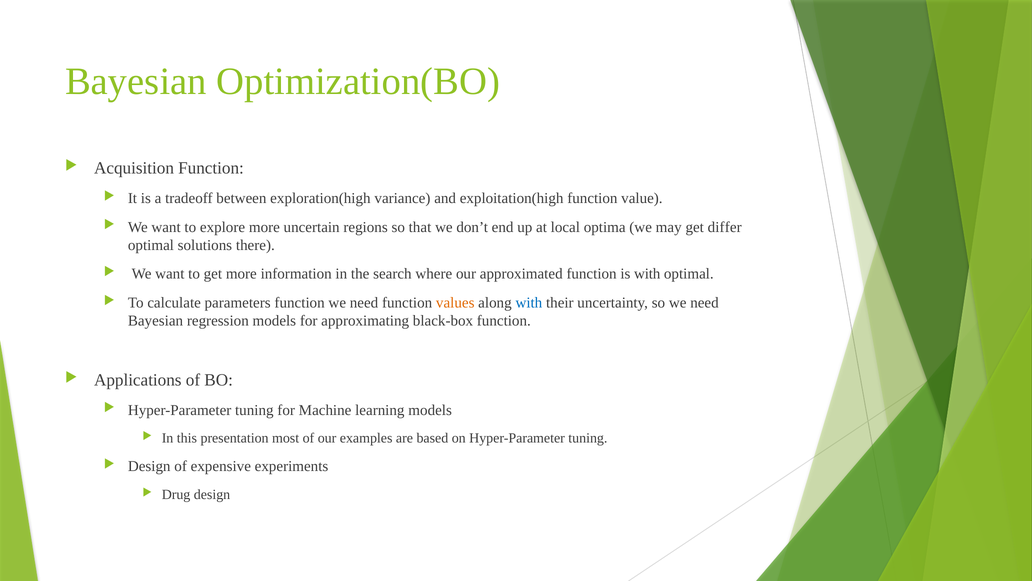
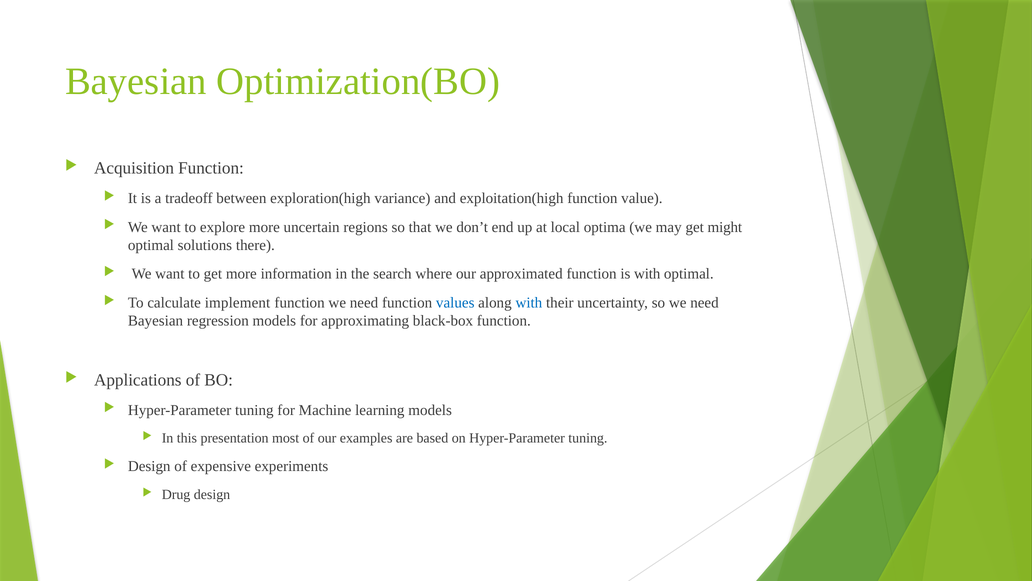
differ: differ -> might
parameters: parameters -> implement
values colour: orange -> blue
